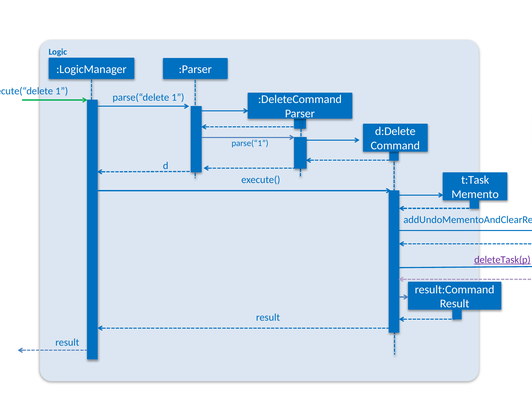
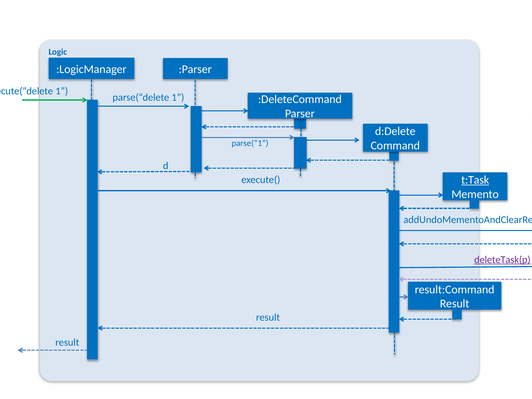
t:Task underline: none -> present
